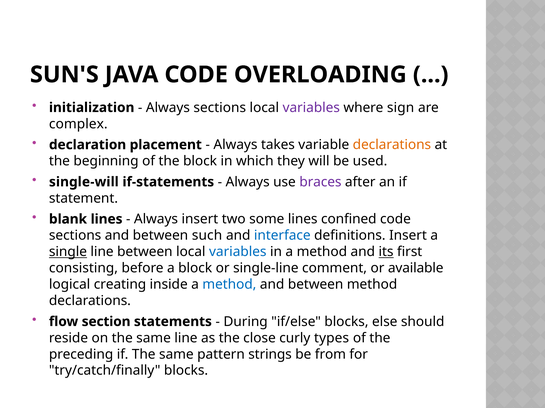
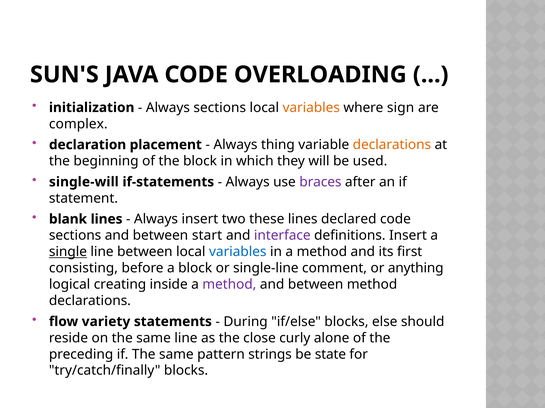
variables at (311, 108) colour: purple -> orange
takes: takes -> thing
some: some -> these
confined: confined -> declared
such: such -> start
interface colour: blue -> purple
its underline: present -> none
available: available -> anything
method at (229, 285) colour: blue -> purple
section: section -> variety
types: types -> alone
from: from -> state
